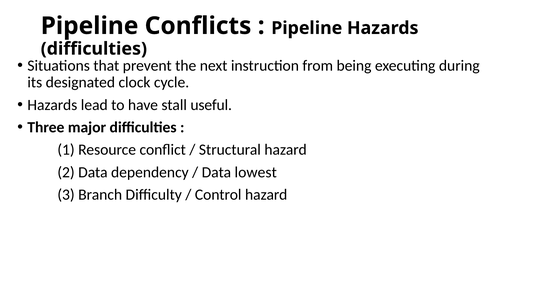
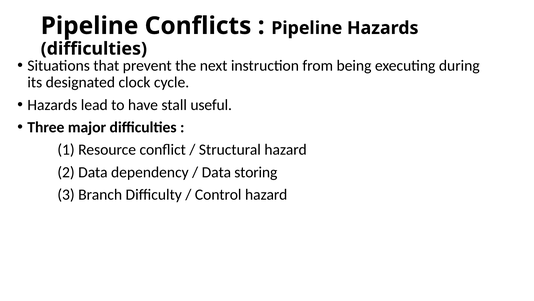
lowest: lowest -> storing
